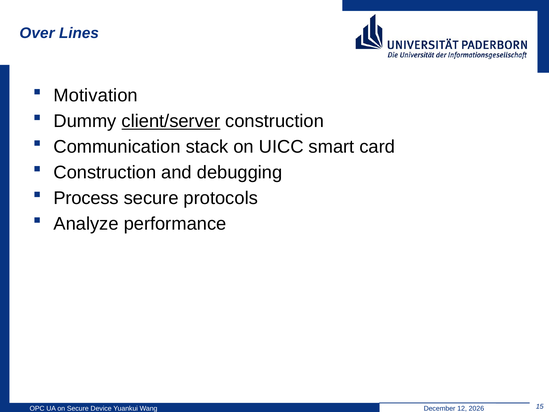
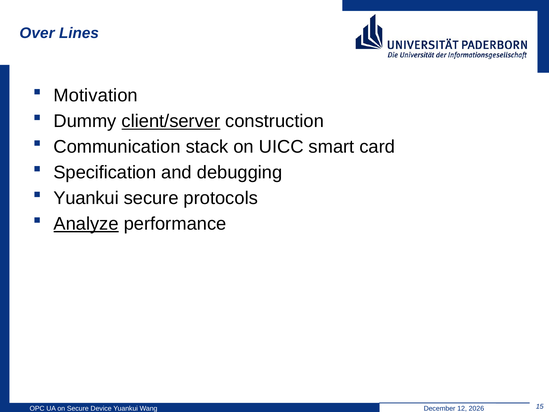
Construction at (105, 172): Construction -> Specification
Process at (86, 198): Process -> Yuankui
Analyze underline: none -> present
